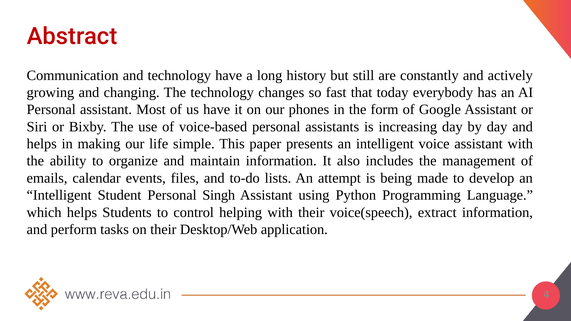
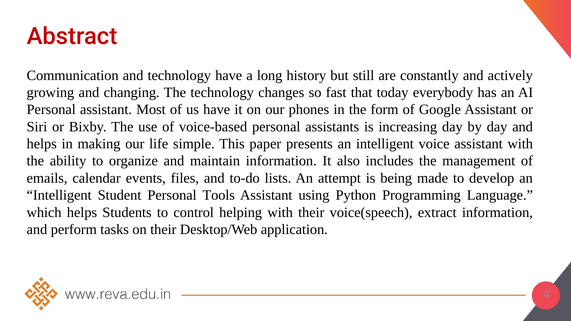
Singh: Singh -> Tools
